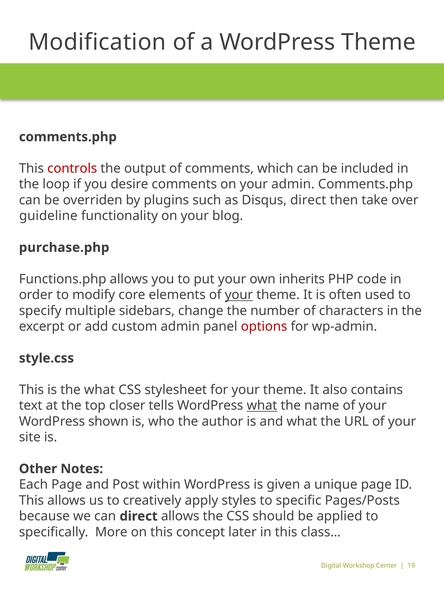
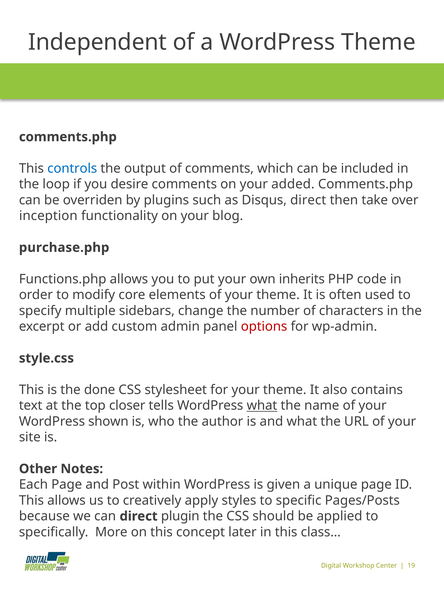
Modification: Modification -> Independent
controls colour: red -> blue
your admin: admin -> added
guideline: guideline -> inception
your at (239, 294) underline: present -> none
the what: what -> done
direct allows: allows -> plugin
